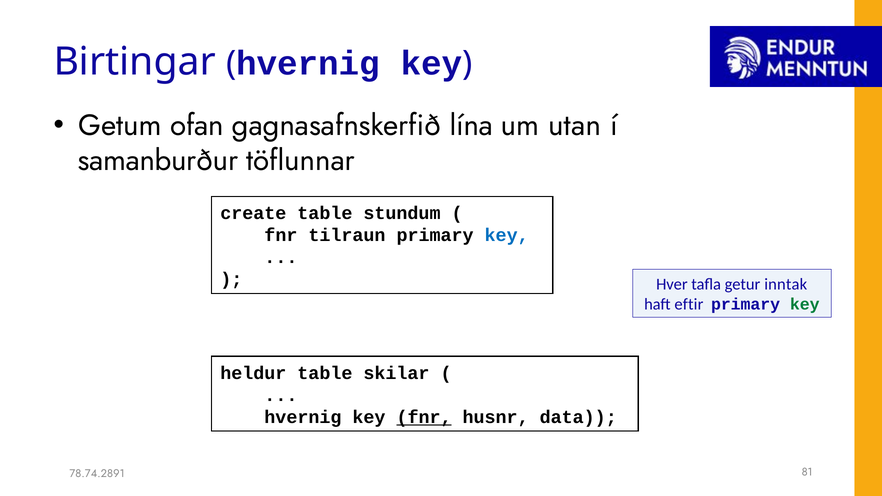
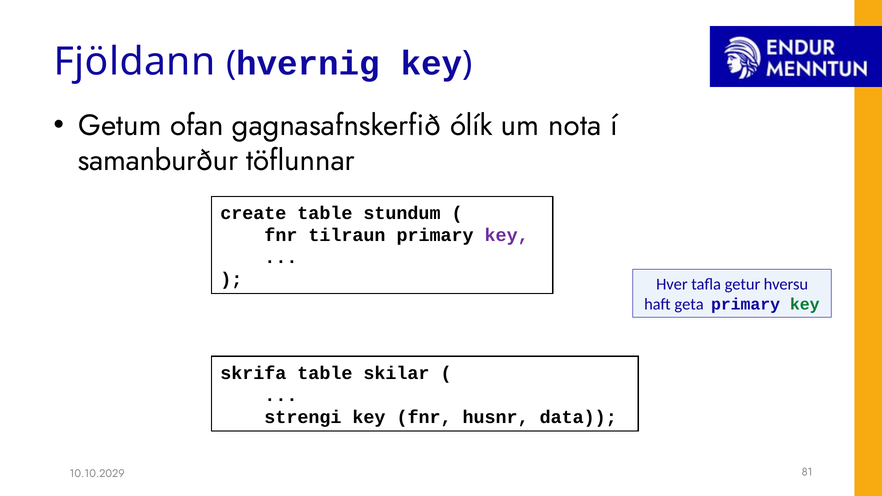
Birtingar: Birtingar -> Fjöldann
lína: lína -> ólík
utan: utan -> nota
key at (507, 235) colour: blue -> purple
inntak: inntak -> hversu
eftir: eftir -> geta
heldur: heldur -> skrifa
hvernig at (303, 417): hvernig -> strengi
fnr at (424, 417) underline: present -> none
78.74.2891: 78.74.2891 -> 10.10.2029
